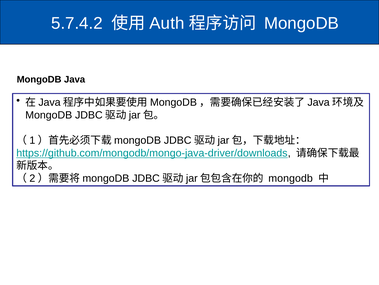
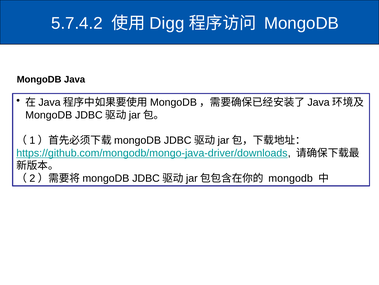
Auth: Auth -> Digg
